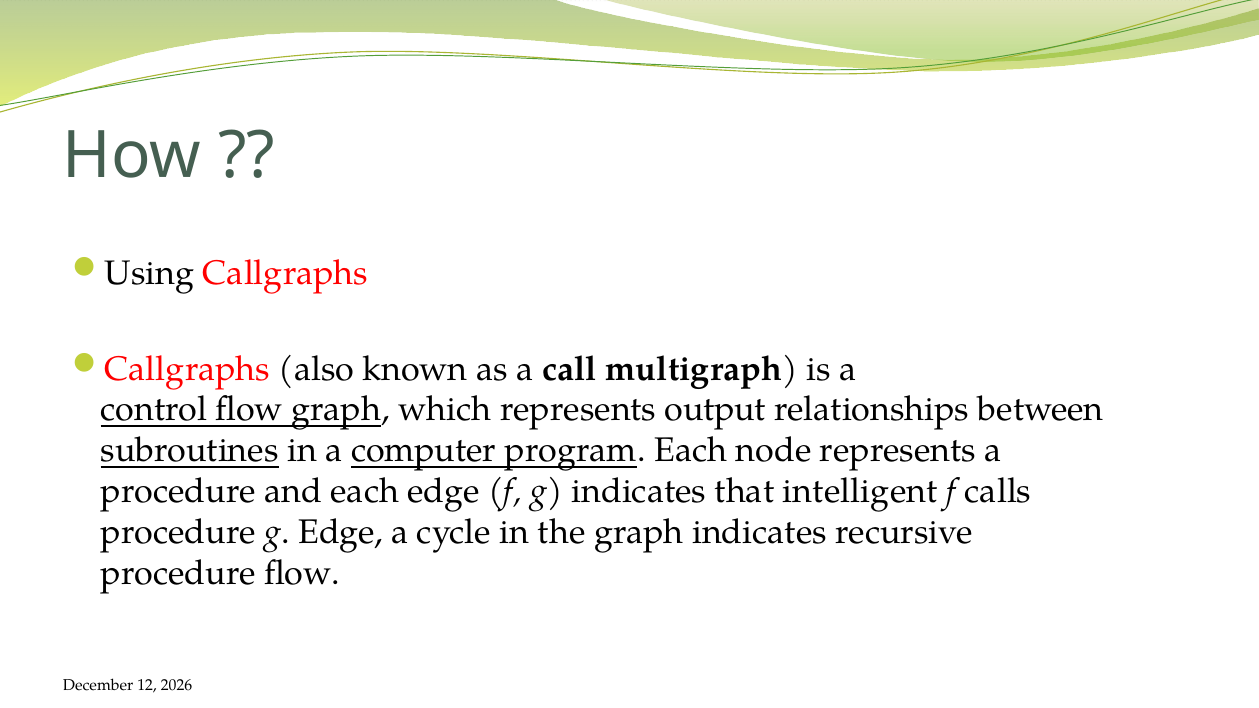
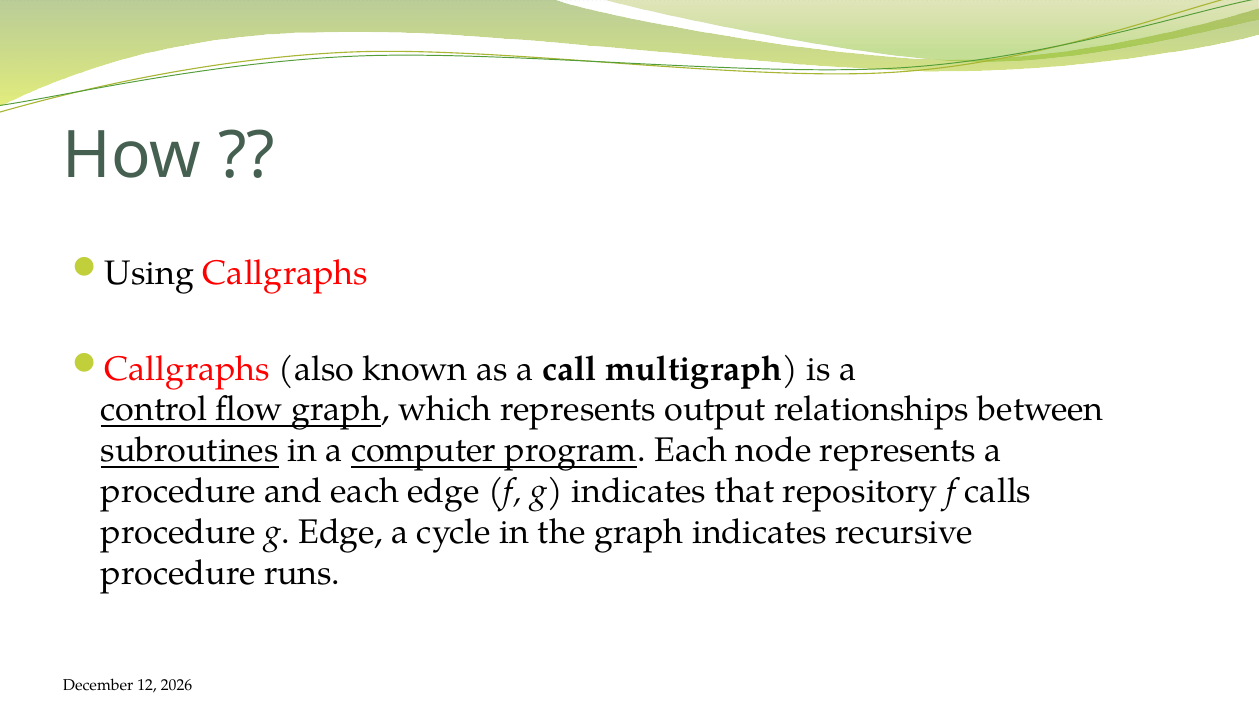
intelligent: intelligent -> repository
procedure flow: flow -> runs
